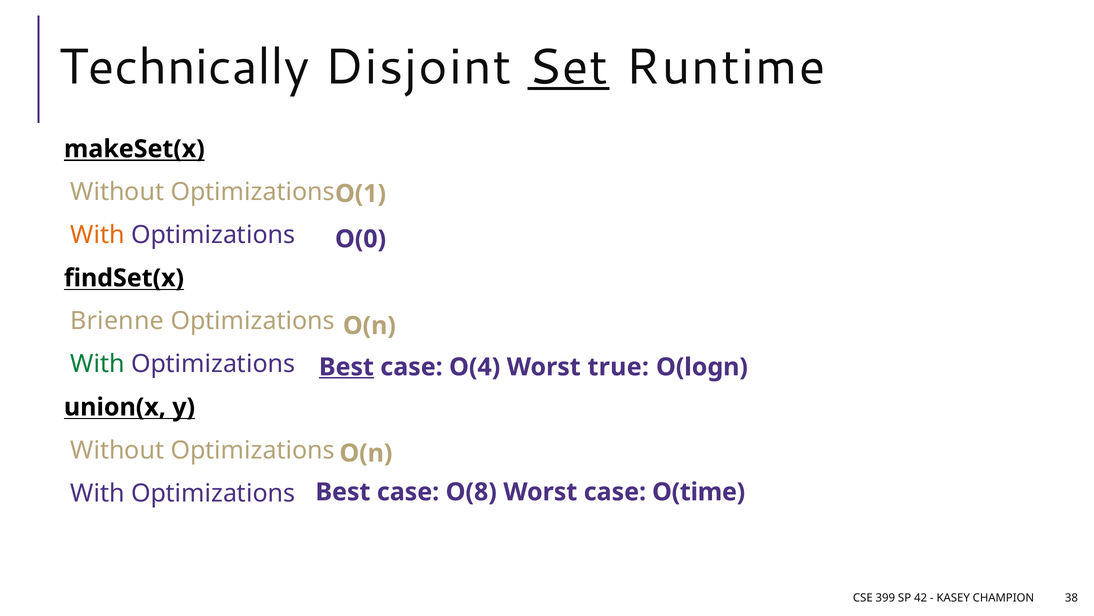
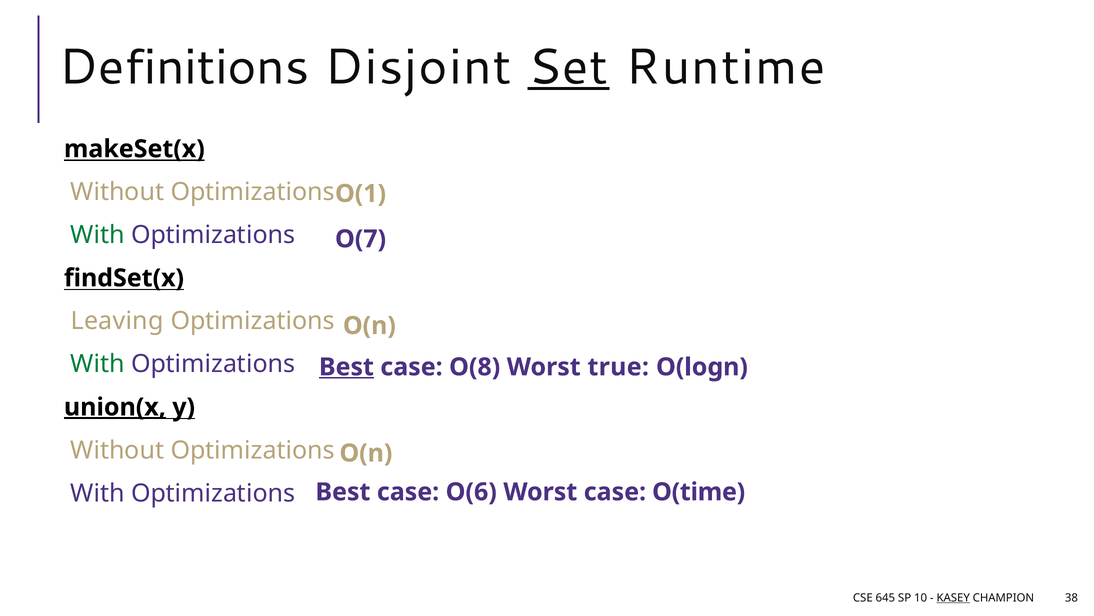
Technically: Technically -> Definitions
With at (97, 235) colour: orange -> green
O(0: O(0 -> O(7
Brienne: Brienne -> Leaving
O(4: O(4 -> O(8
union(x underline: none -> present
O(8: O(8 -> O(6
399: 399 -> 645
42: 42 -> 10
KASEY underline: none -> present
